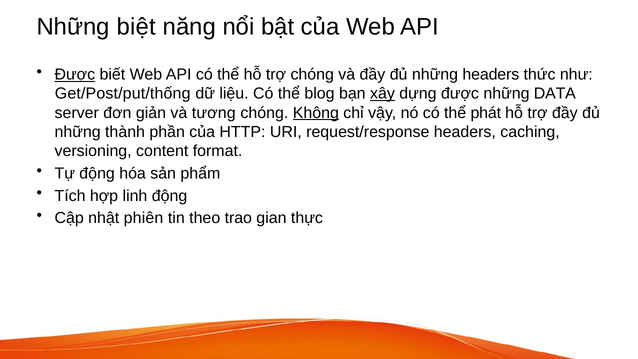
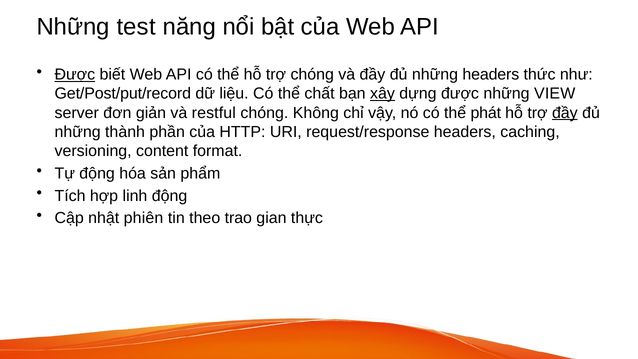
biệt: biệt -> test
Get/Post/put/thống: Get/Post/put/thống -> Get/Post/put/record
blog: blog -> chất
DATA: DATA -> VIEW
tương: tương -> restful
Không underline: present -> none
đầy at (565, 113) underline: none -> present
